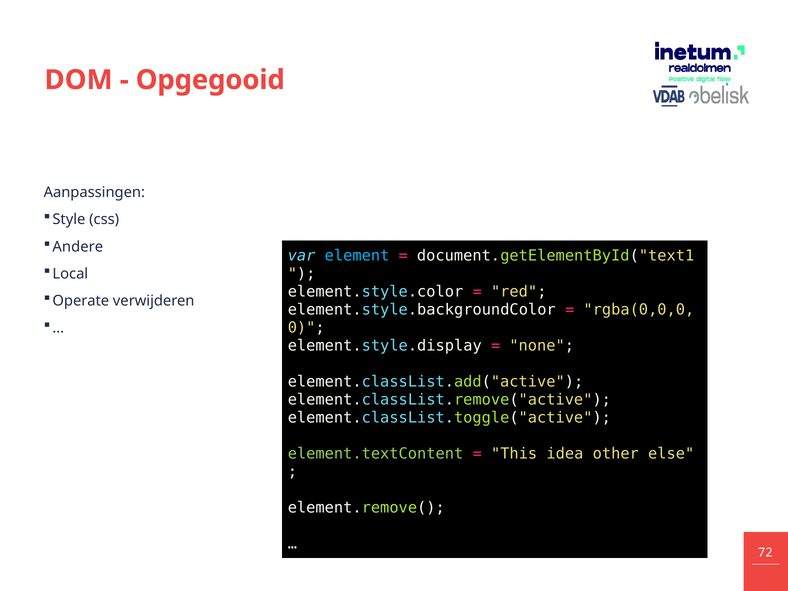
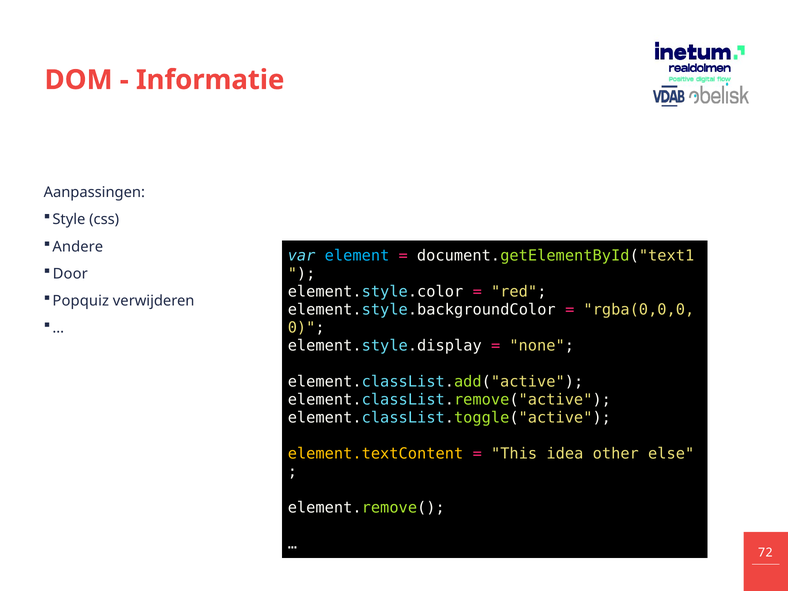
Opgegooid: Opgegooid -> Informatie
Local: Local -> Door
Operate: Operate -> Popquiz
element.textContent colour: light green -> yellow
